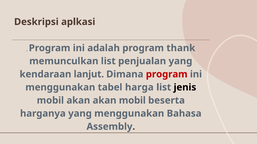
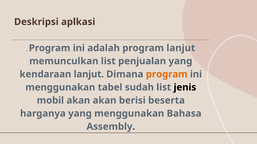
program thank: thank -> lanjut
program at (167, 74) colour: red -> orange
harga: harga -> sudah
akan mobil: mobil -> berisi
